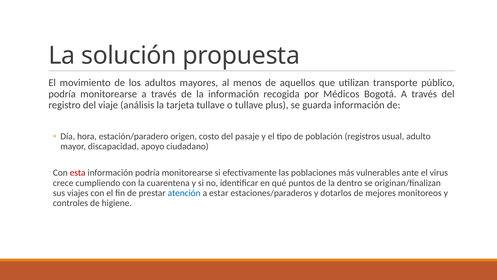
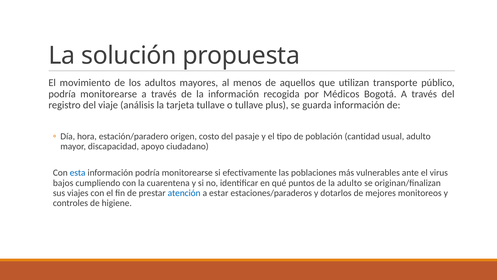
registros: registros -> cantidad
esta colour: red -> blue
crece: crece -> bajos
la dentro: dentro -> adulto
